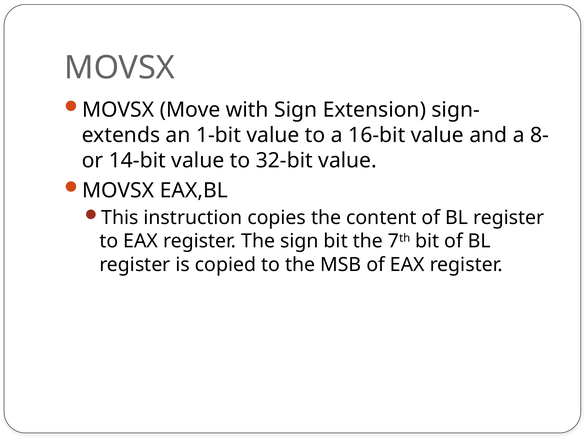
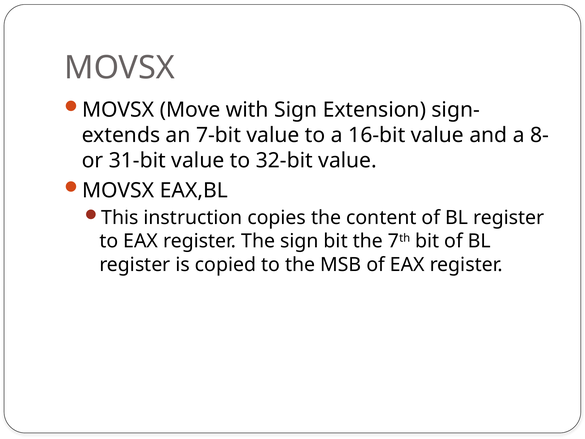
1-bit: 1-bit -> 7-bit
14-bit: 14-bit -> 31-bit
